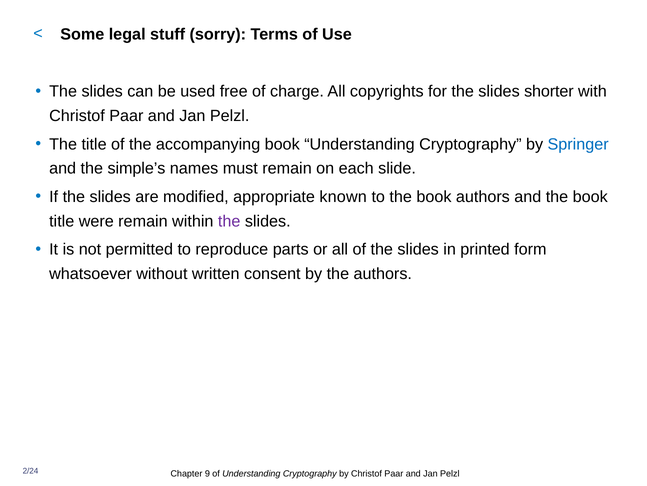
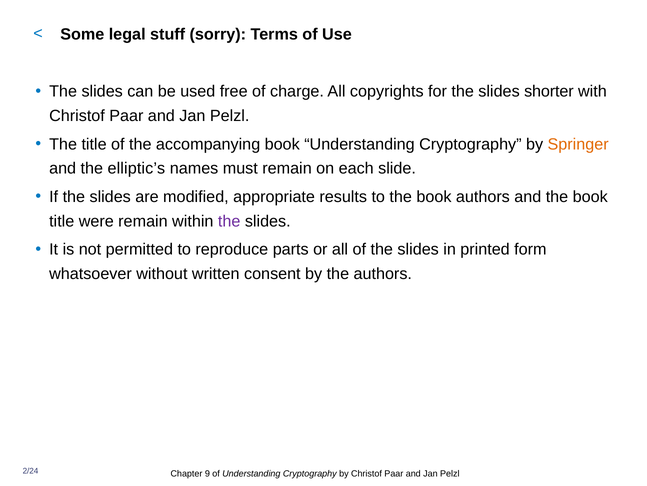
Springer colour: blue -> orange
simple’s: simple’s -> elliptic’s
known: known -> results
